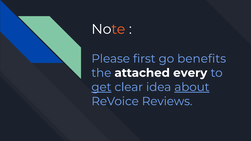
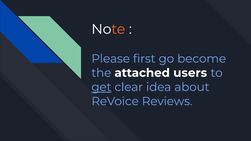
benefits: benefits -> become
every: every -> users
about underline: present -> none
